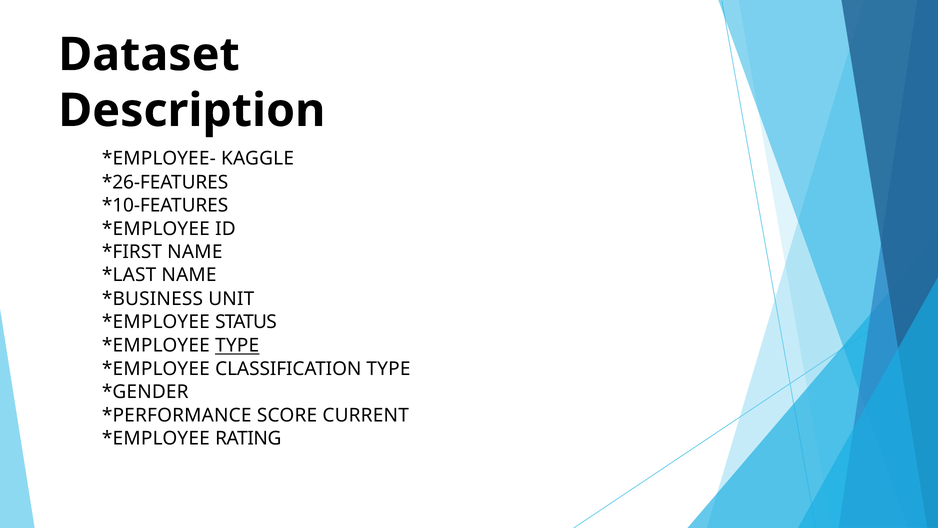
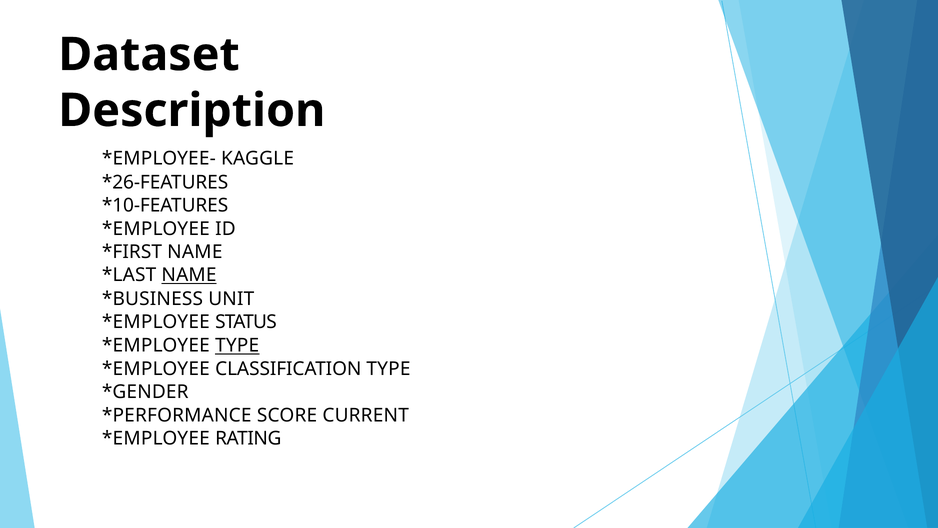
NAME at (189, 275) underline: none -> present
